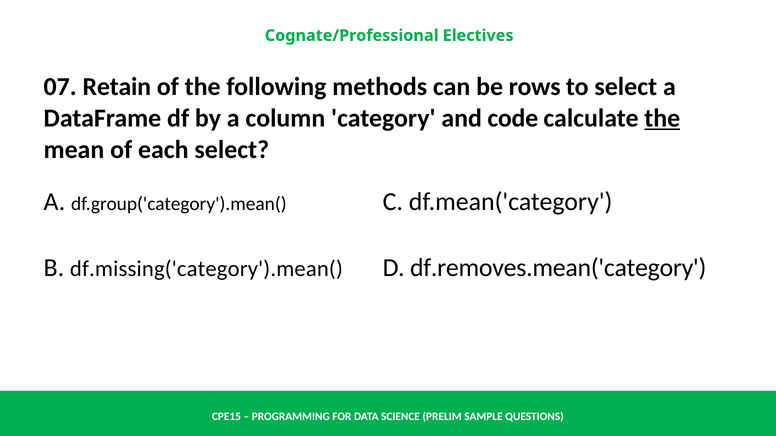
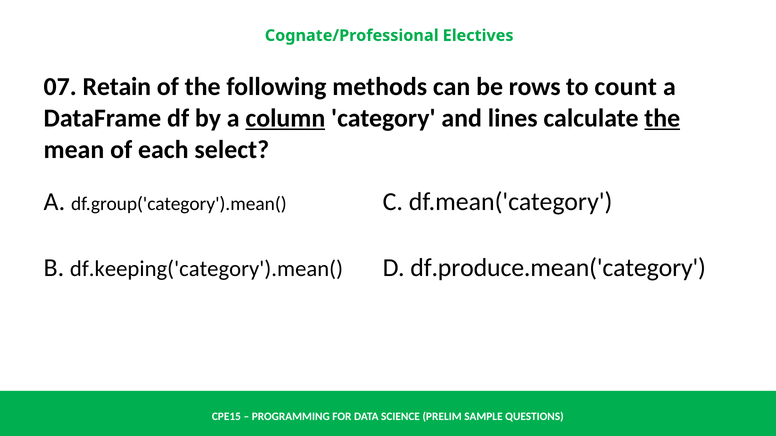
to select: select -> count
column underline: none -> present
code: code -> lines
df.missing('category').mean(: df.missing('category').mean( -> df.keeping('category').mean(
df.removes.mean('category: df.removes.mean('category -> df.produce.mean('category
